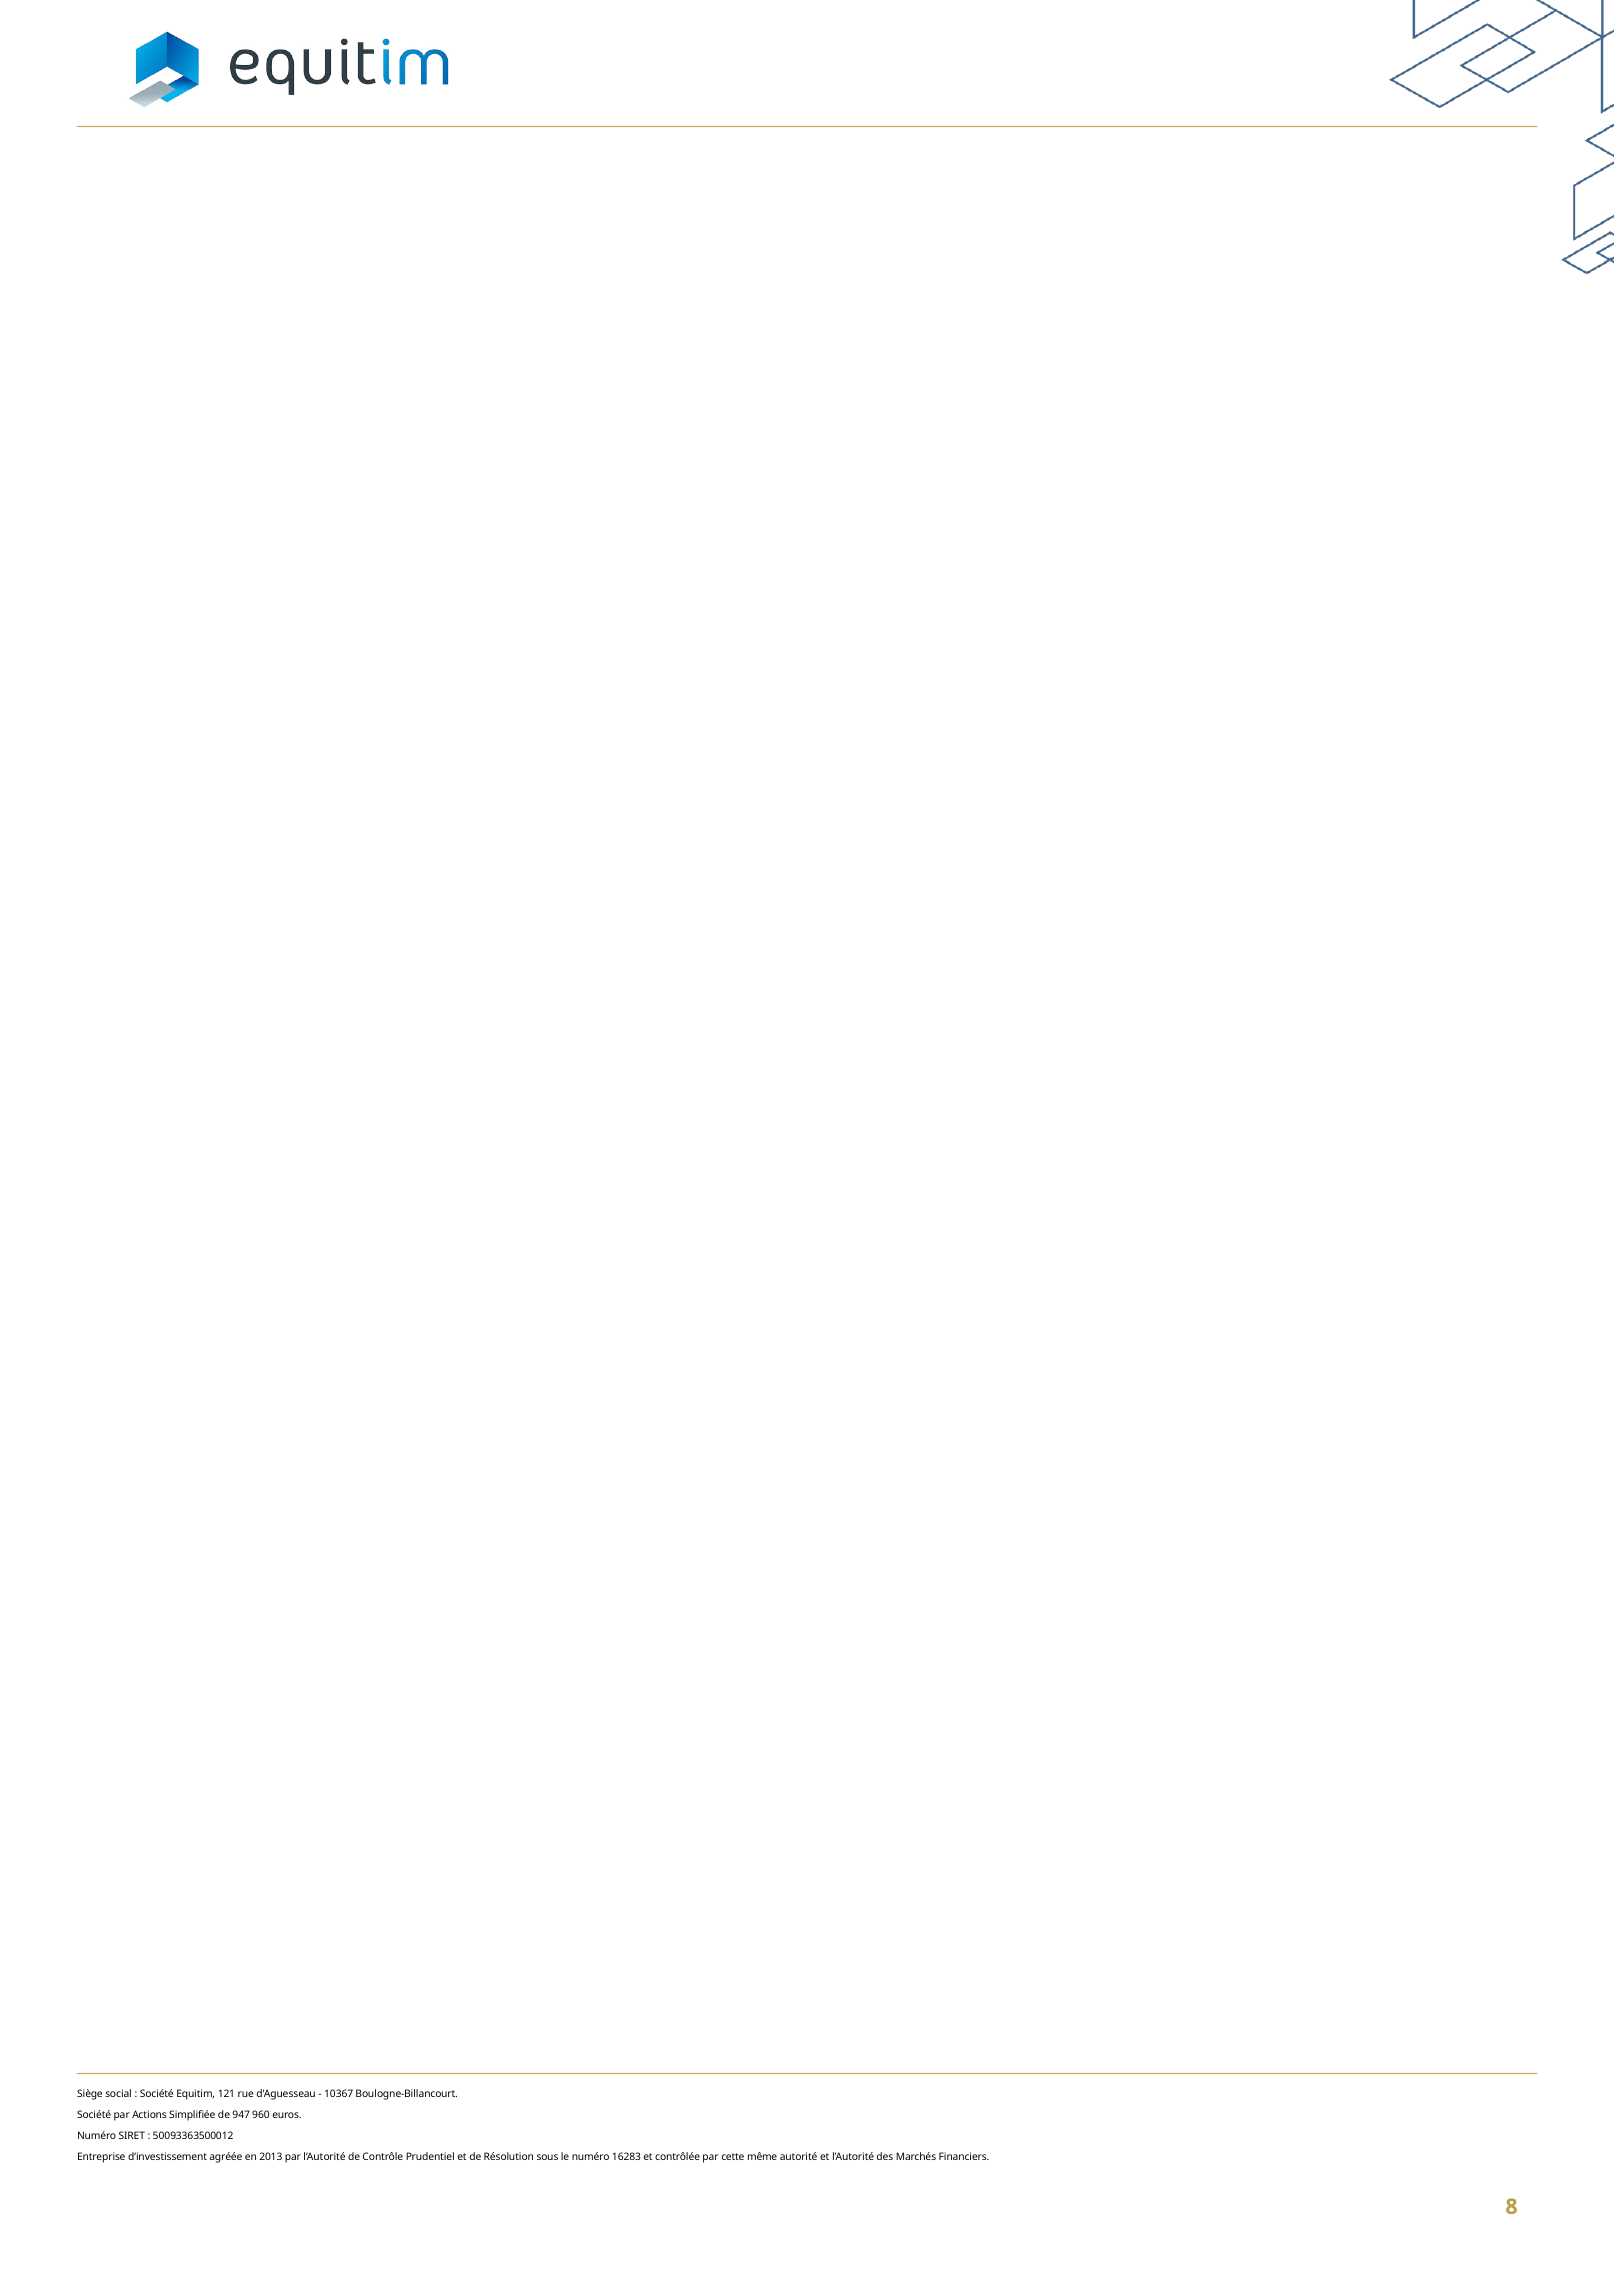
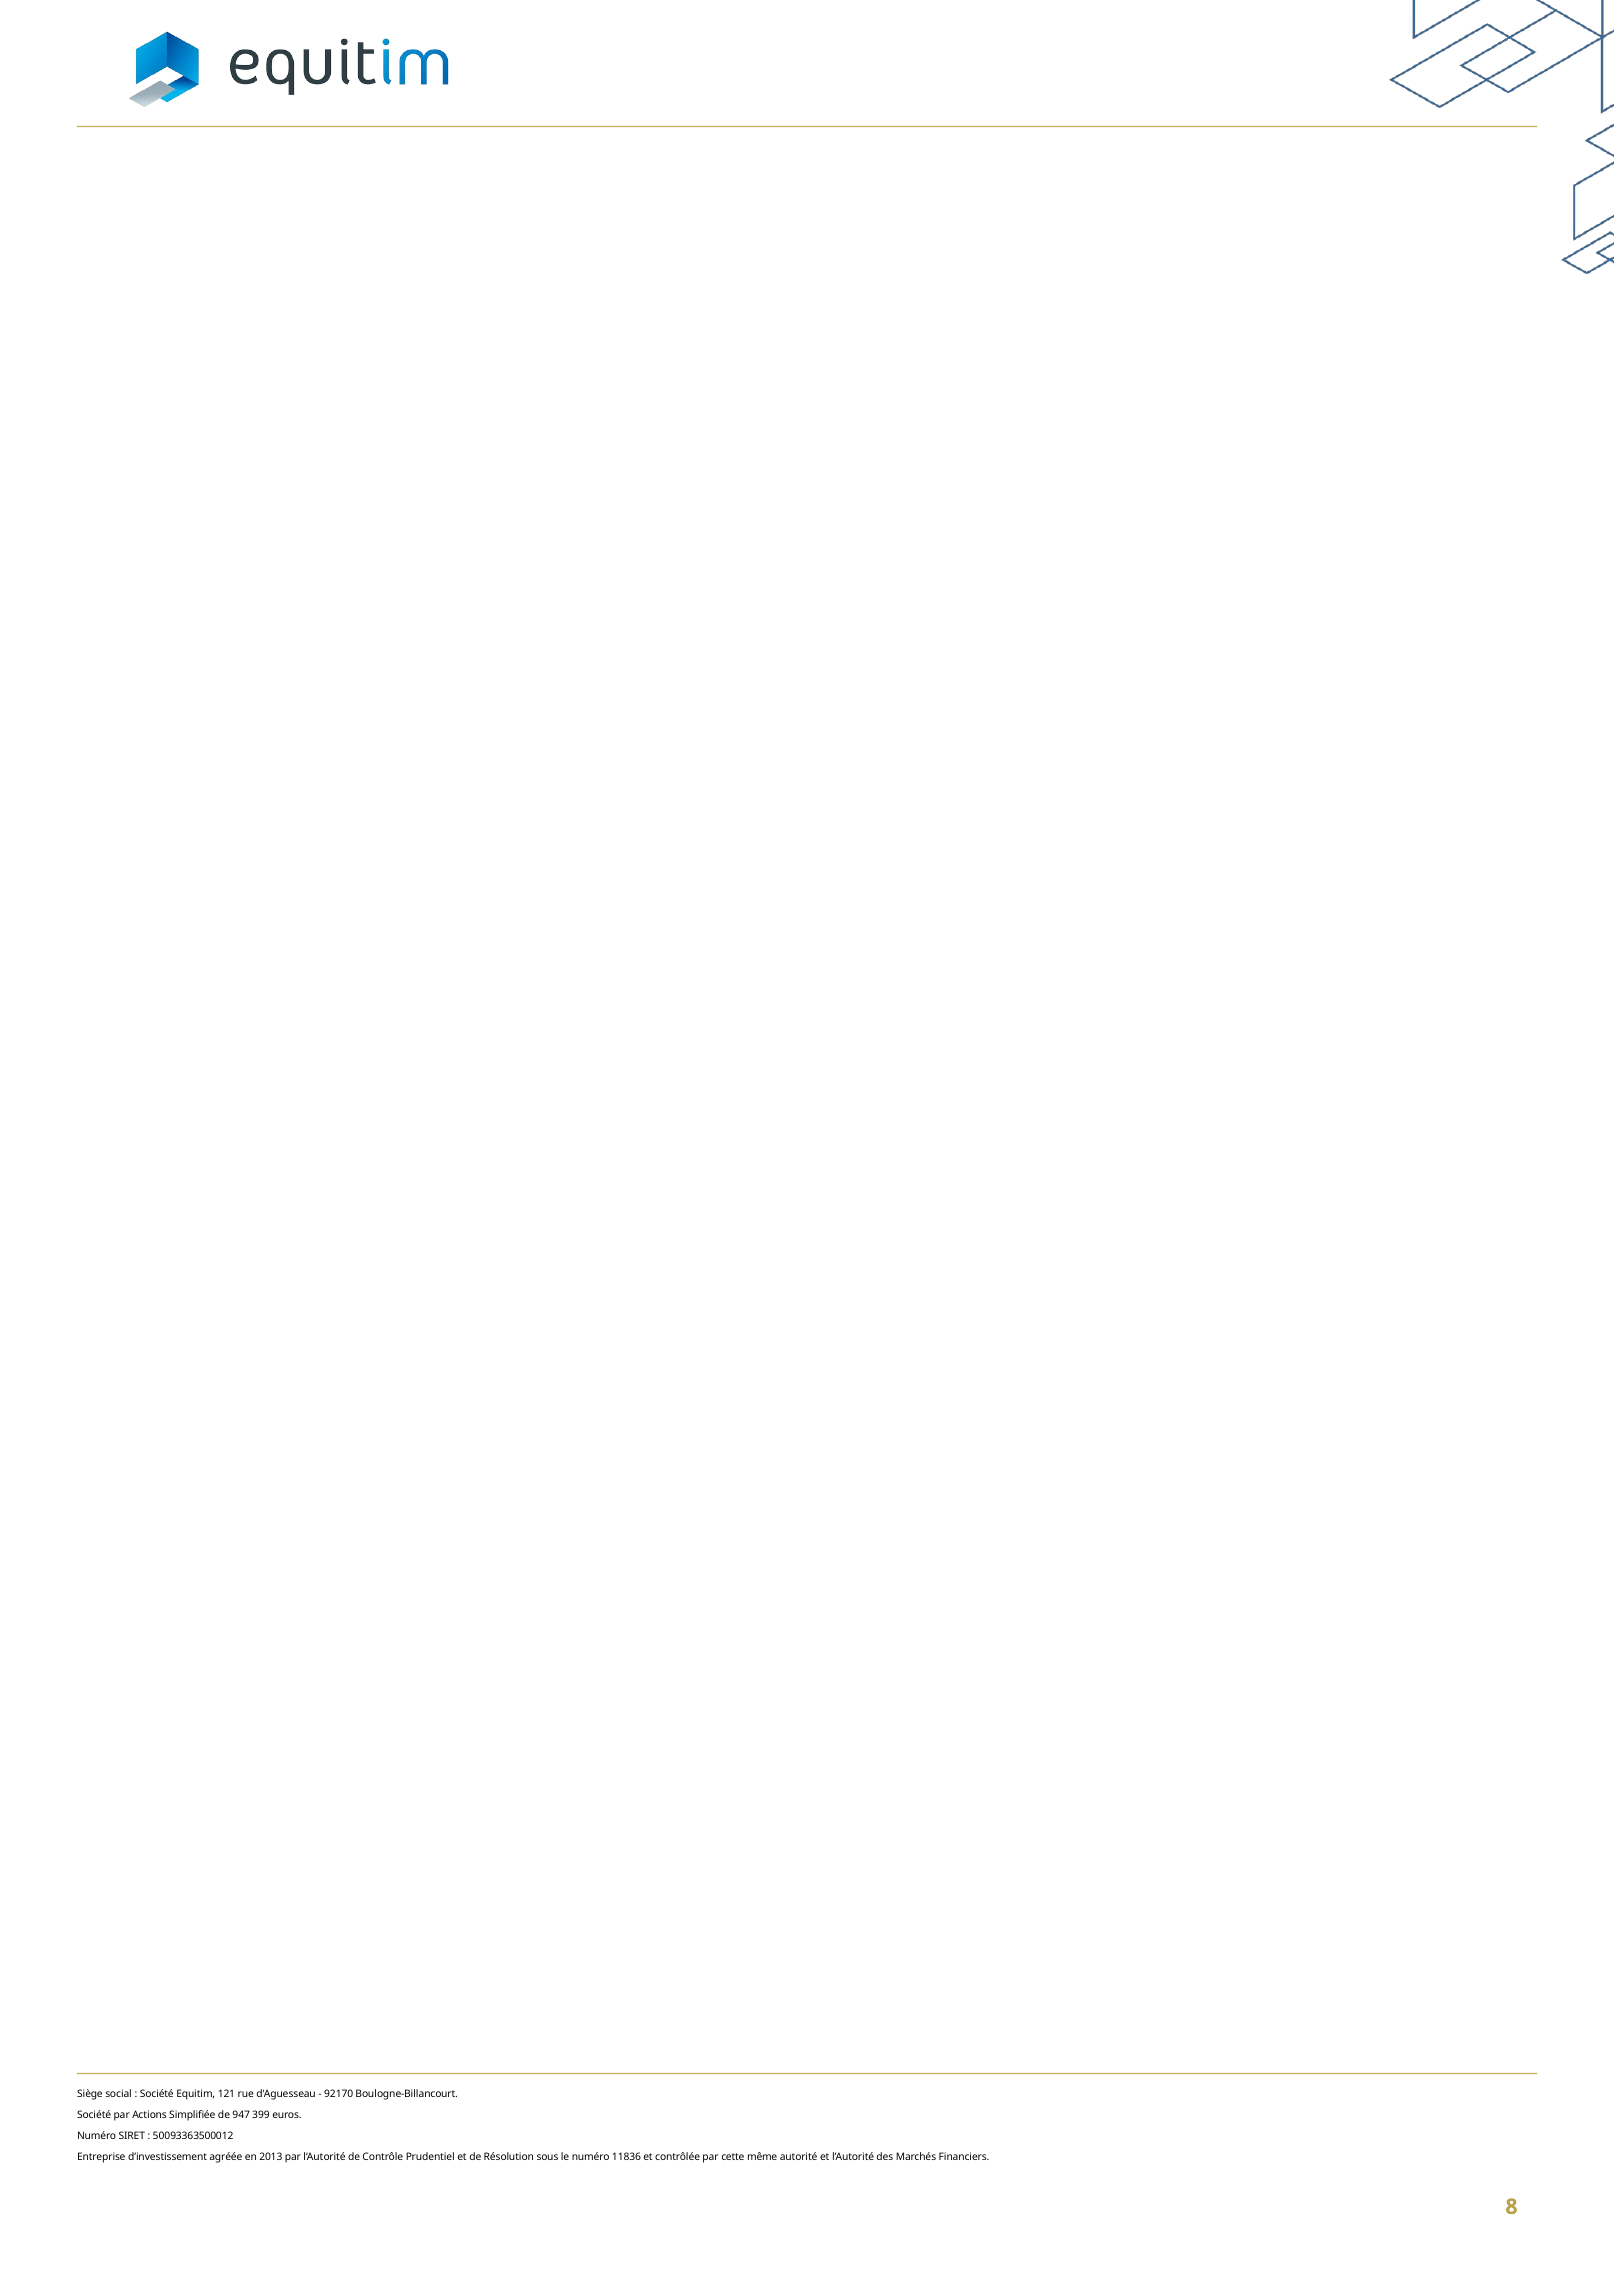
10367: 10367 -> 92170
960: 960 -> 399
16283: 16283 -> 11836
